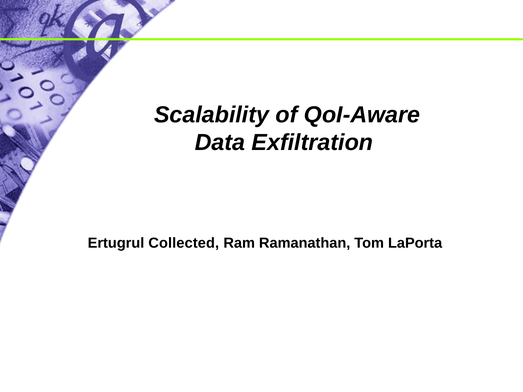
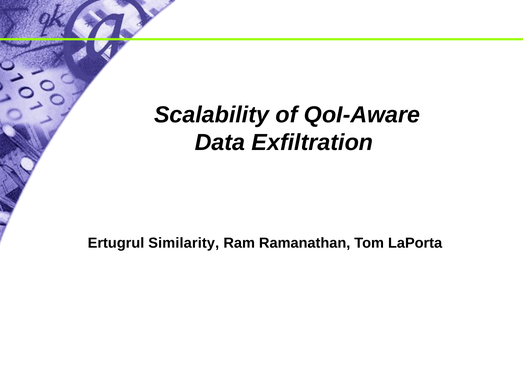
Collected: Collected -> Similarity
